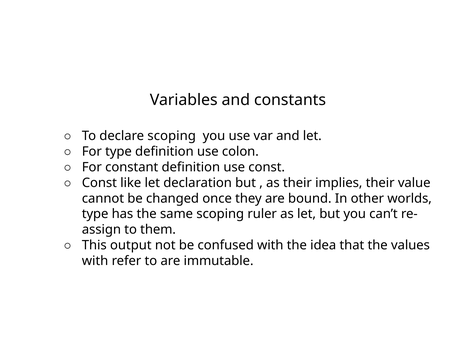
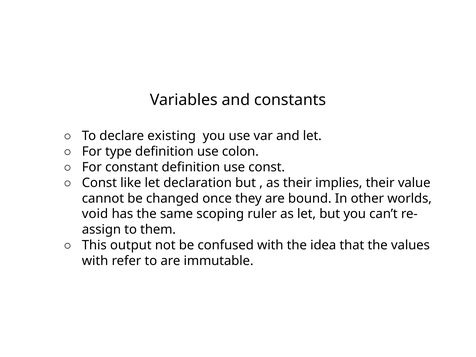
declare scoping: scoping -> existing
type at (95, 214): type -> void
